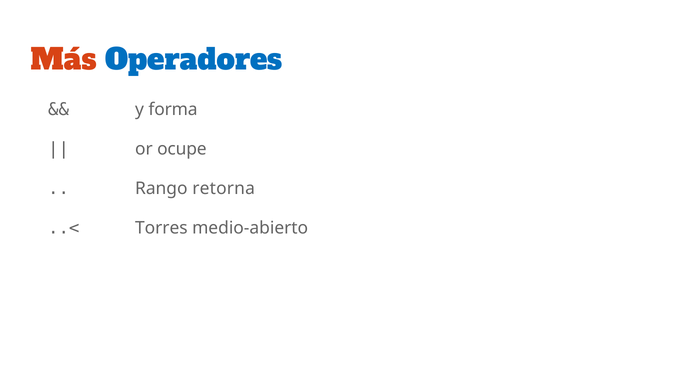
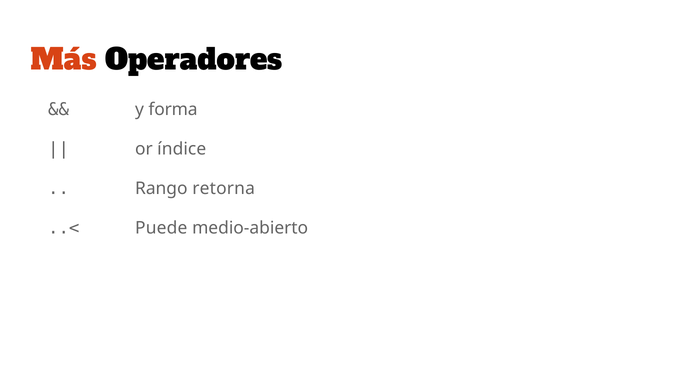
Operadores colour: blue -> black
ocupe: ocupe -> índice
Torres: Torres -> Puede
